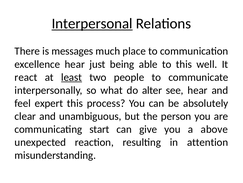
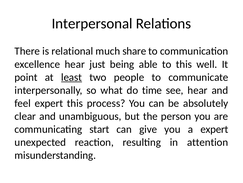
Interpersonal underline: present -> none
messages: messages -> relational
place: place -> share
react: react -> point
alter: alter -> time
a above: above -> expert
